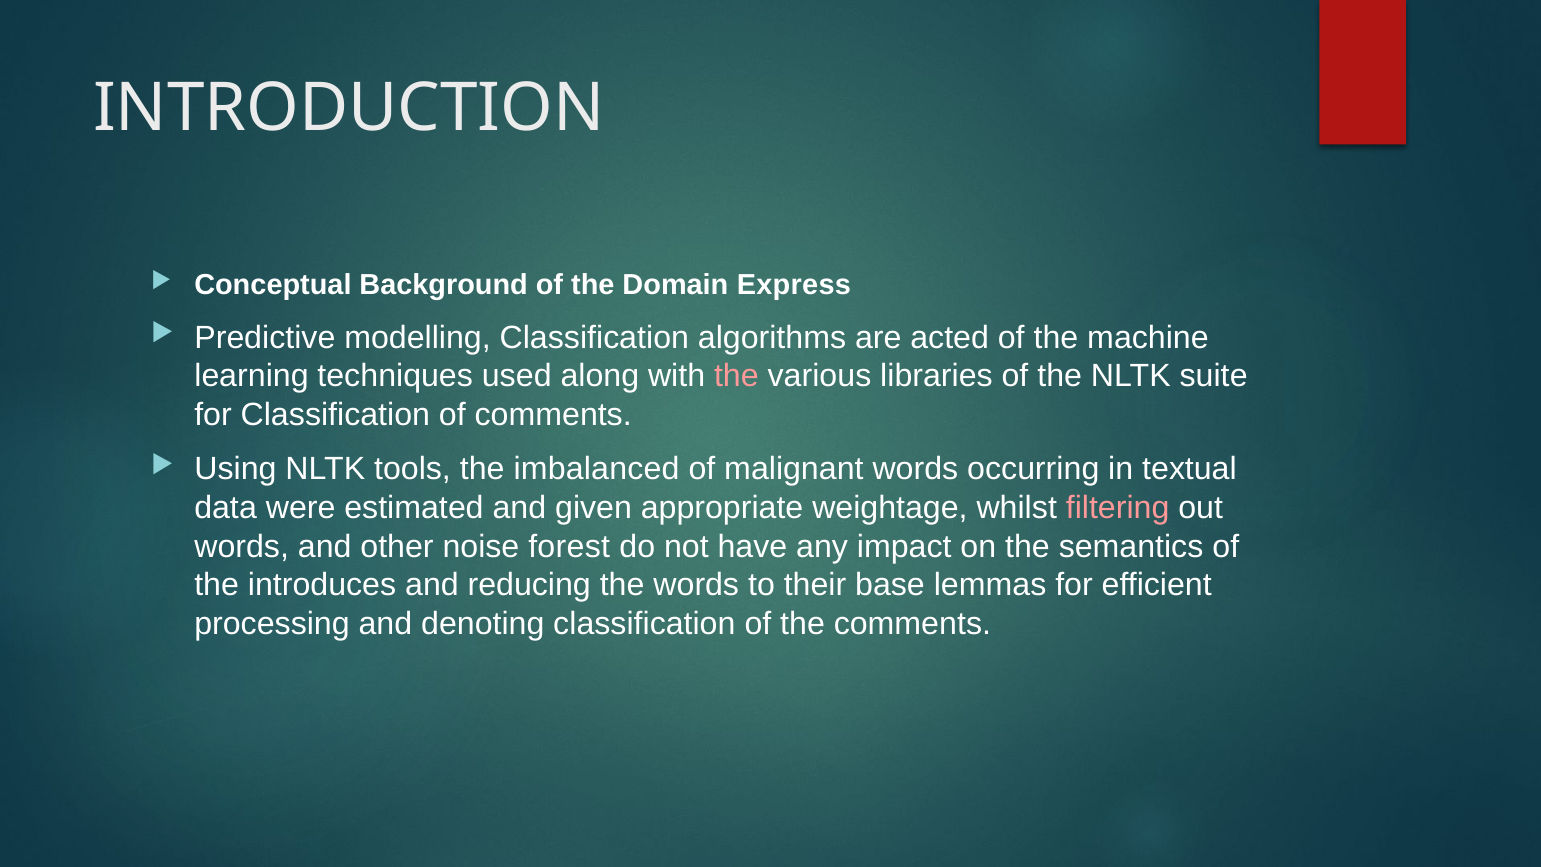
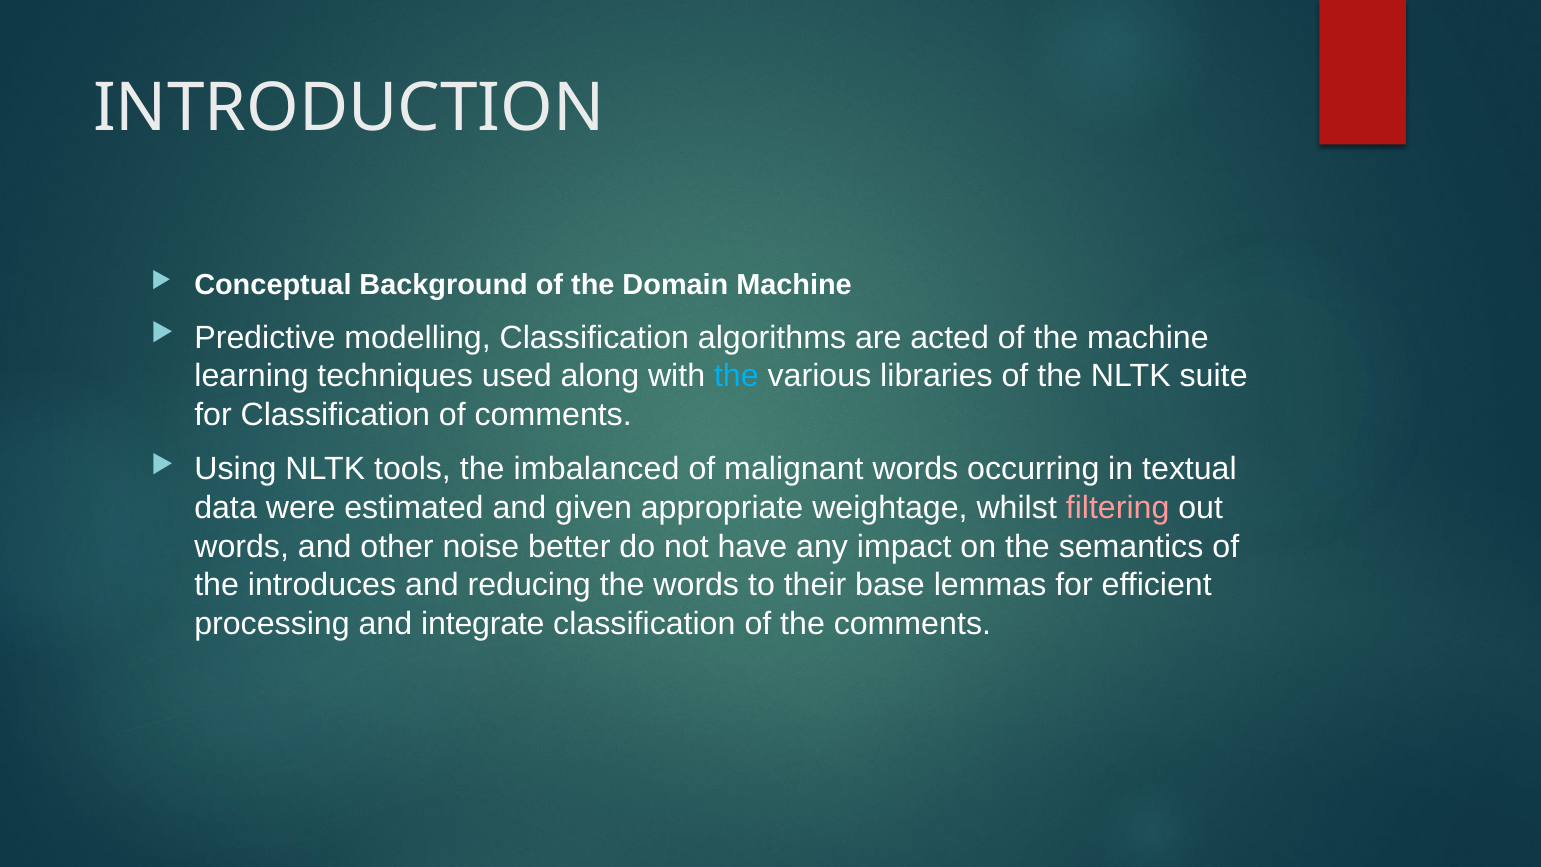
Domain Express: Express -> Machine
the at (736, 376) colour: pink -> light blue
forest: forest -> better
denoting: denoting -> integrate
